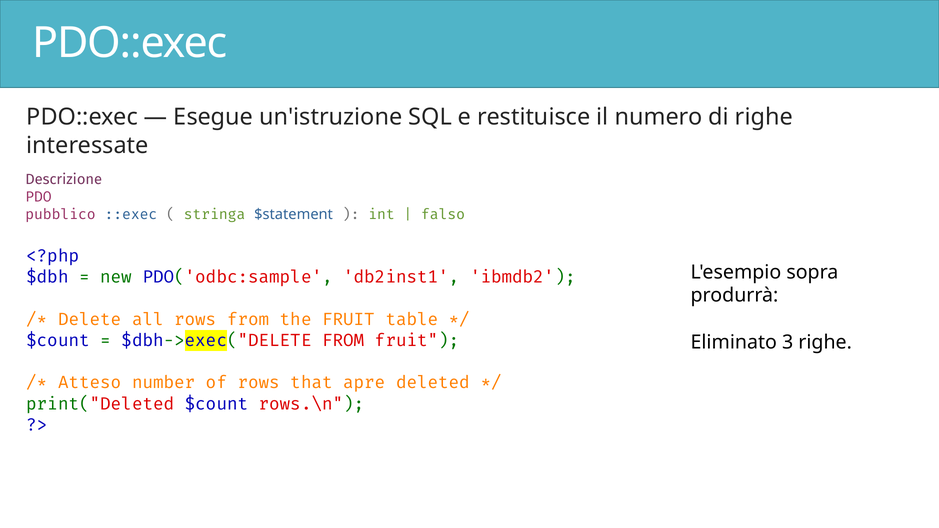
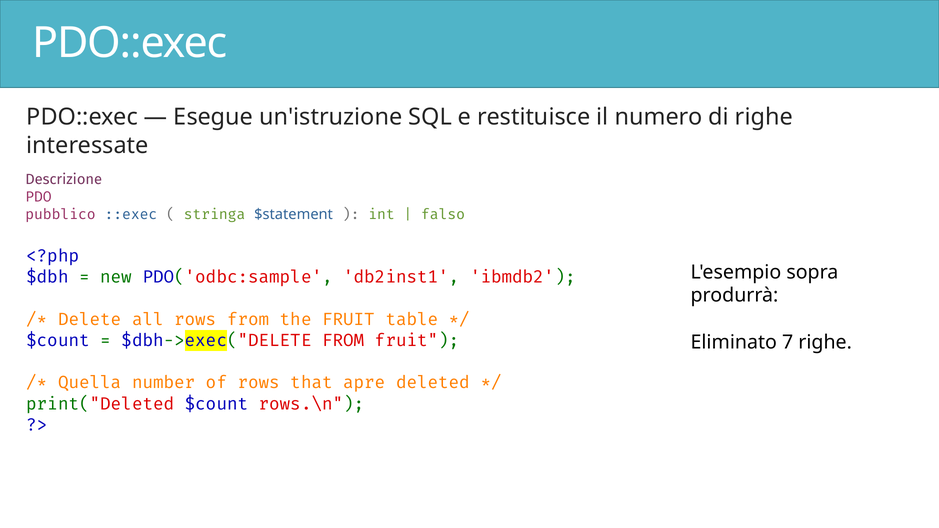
3: 3 -> 7
Atteso: Atteso -> Quella
